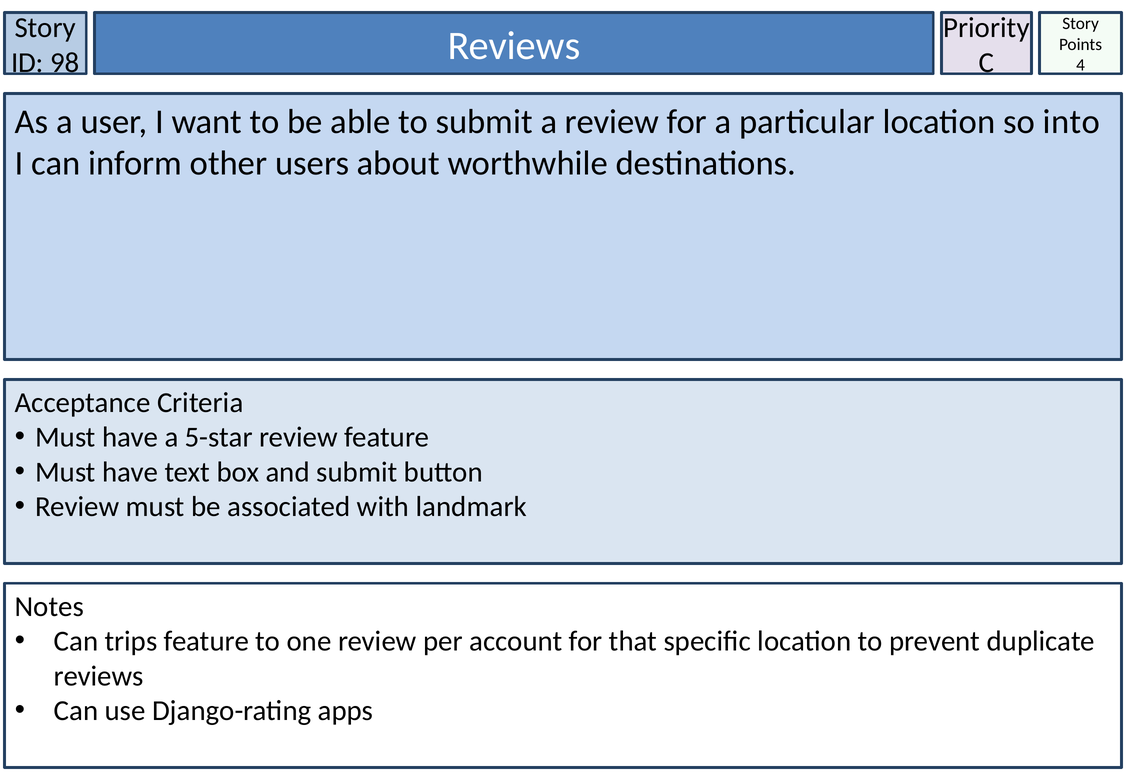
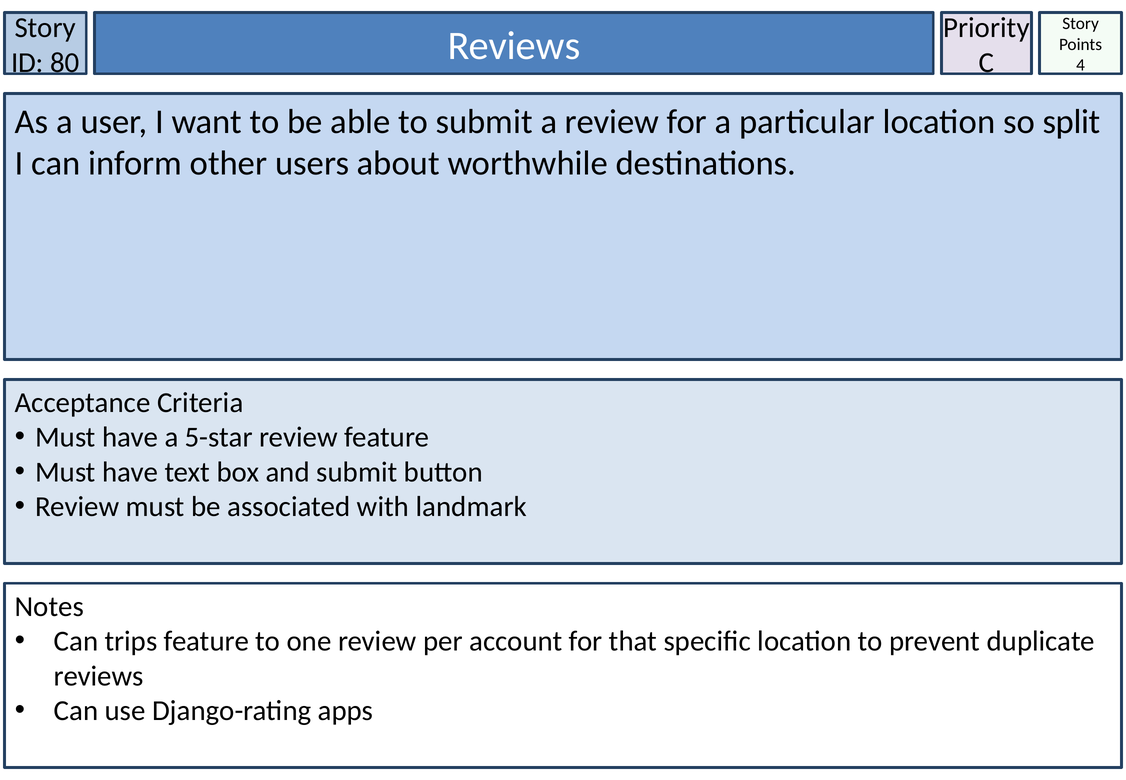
98: 98 -> 80
into: into -> split
